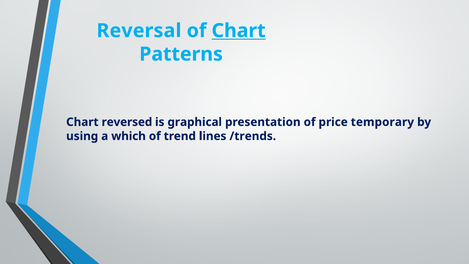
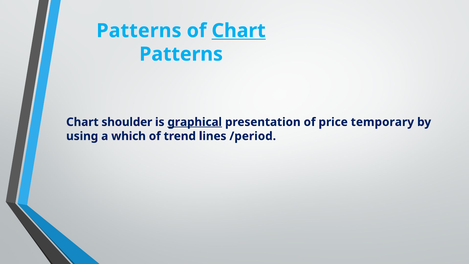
Reversal at (139, 31): Reversal -> Patterns
reversed: reversed -> shoulder
graphical underline: none -> present
/trends: /trends -> /period
